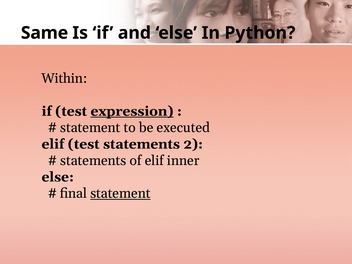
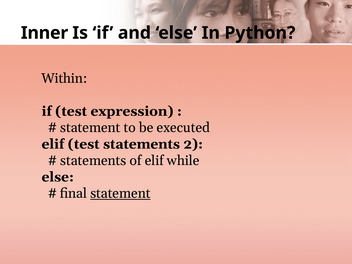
Same: Same -> Inner
expression underline: present -> none
inner: inner -> while
